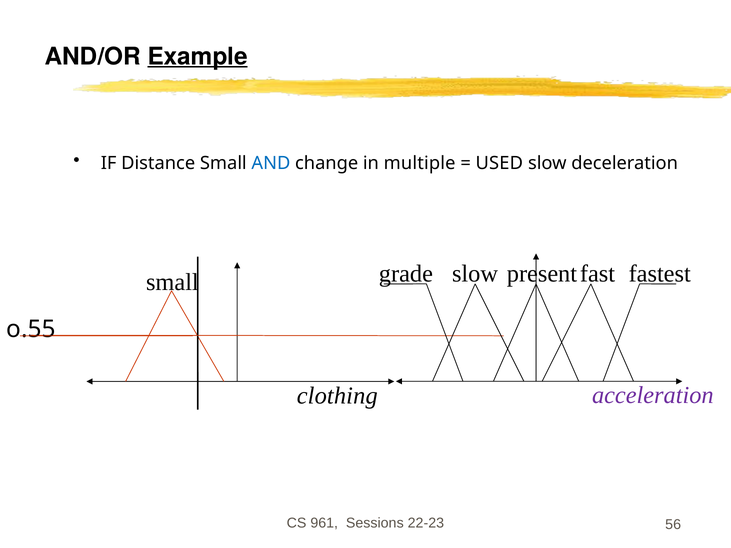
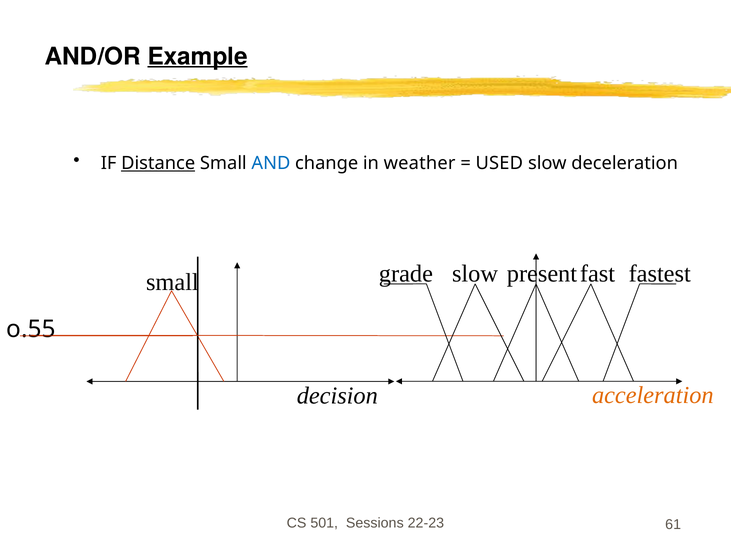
Distance underline: none -> present
multiple: multiple -> weather
acceleration colour: purple -> orange
clothing: clothing -> decision
961: 961 -> 501
56: 56 -> 61
